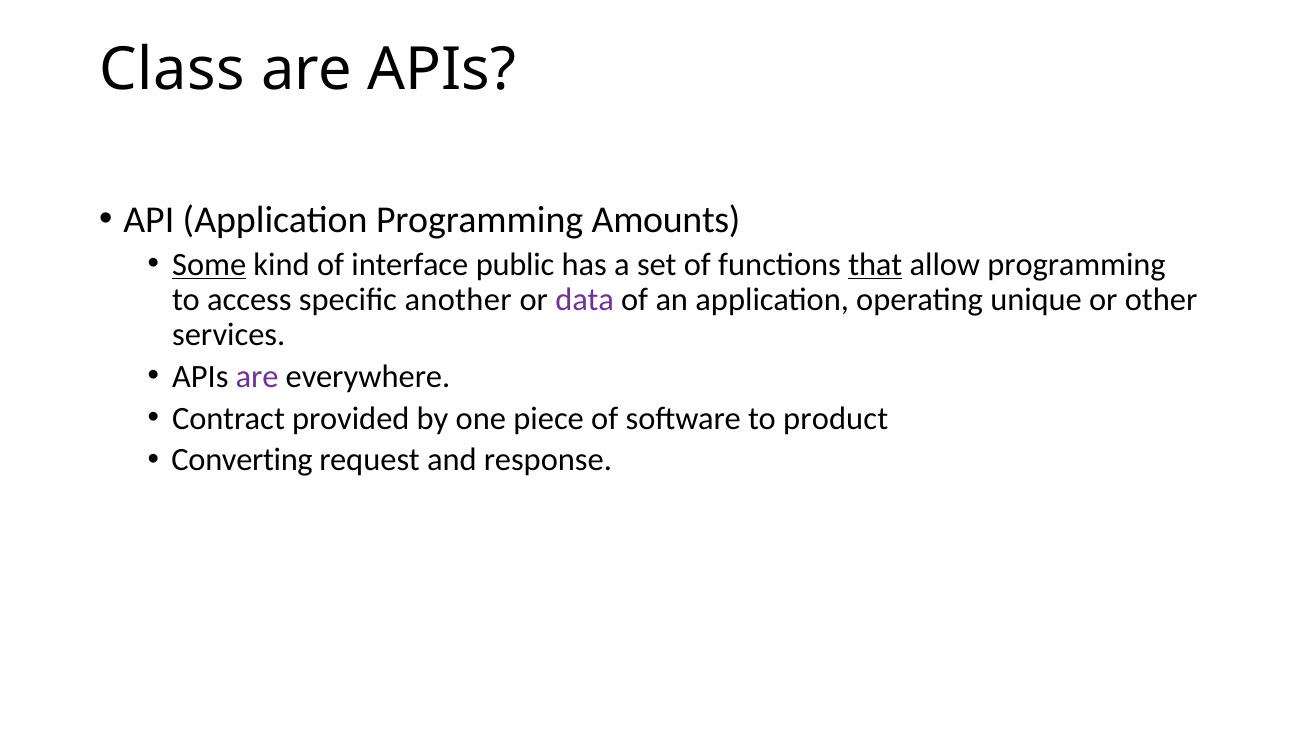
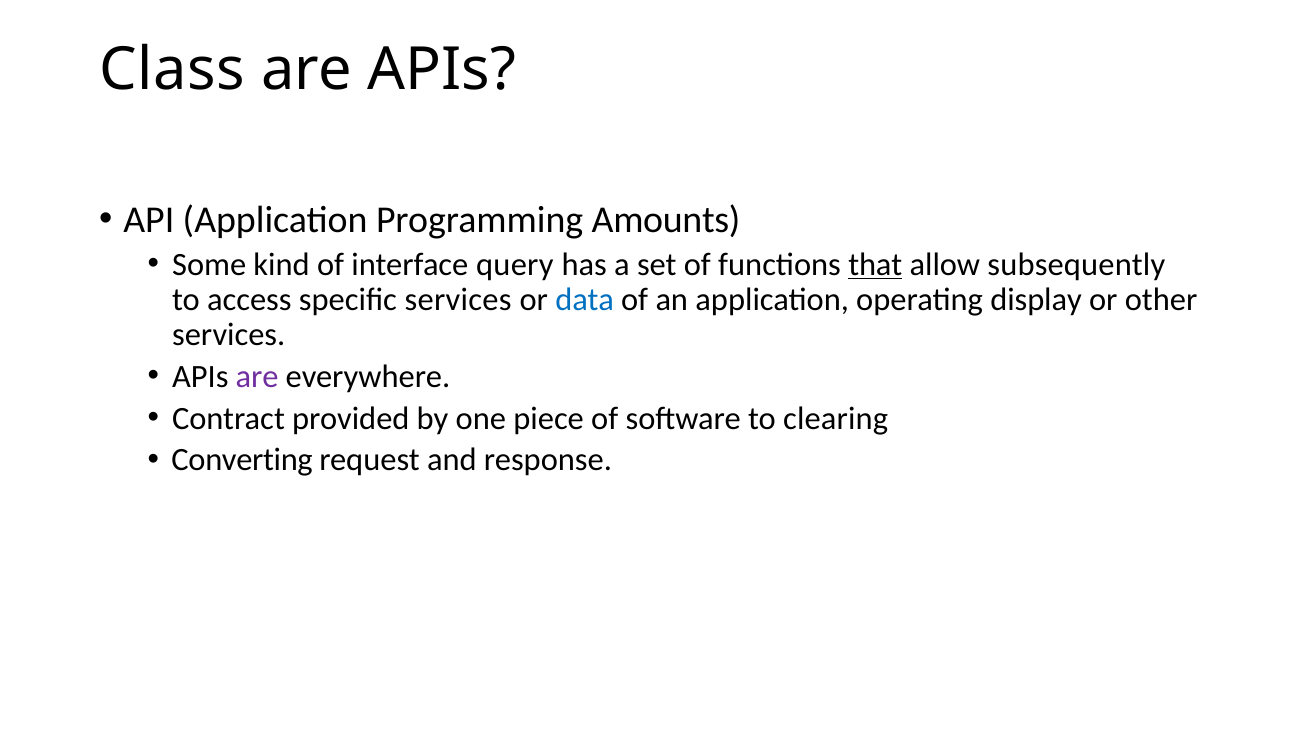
Some underline: present -> none
public: public -> query
allow programming: programming -> subsequently
specific another: another -> services
data colour: purple -> blue
unique: unique -> display
product: product -> clearing
